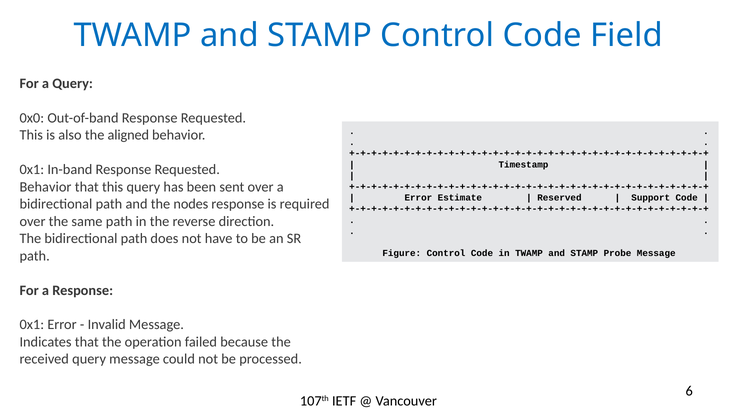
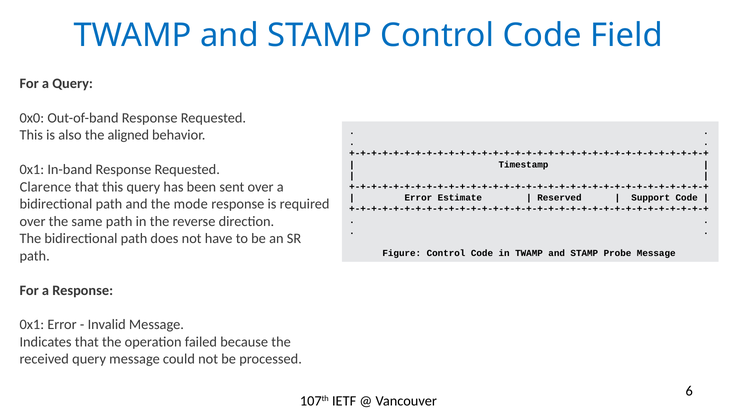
Behavior at (46, 187): Behavior -> Clarence
nodes: nodes -> mode
